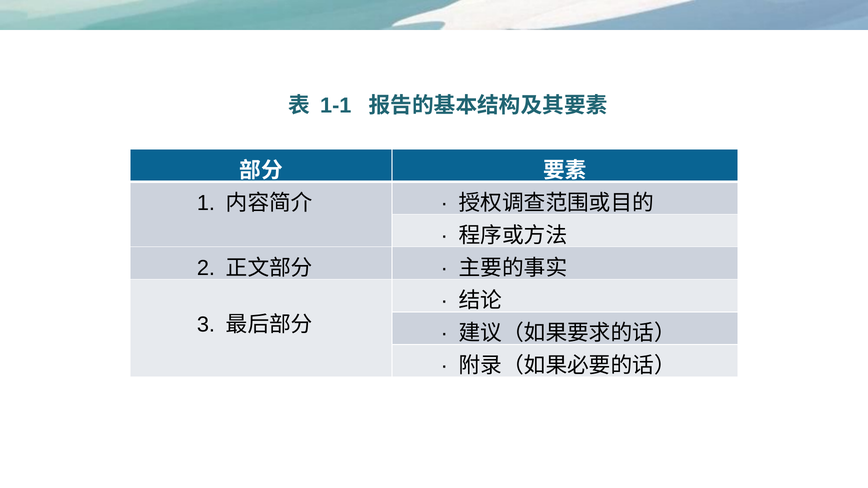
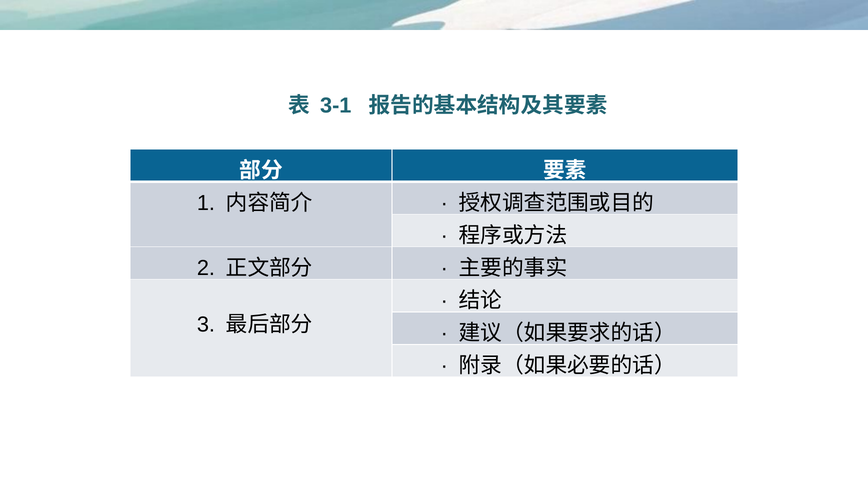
1-1: 1-1 -> 3-1
